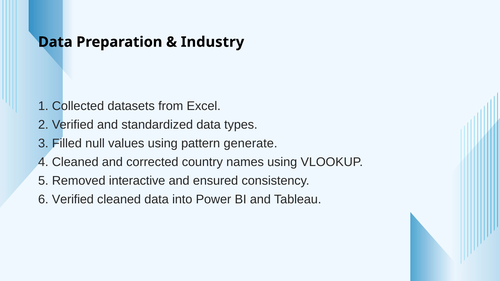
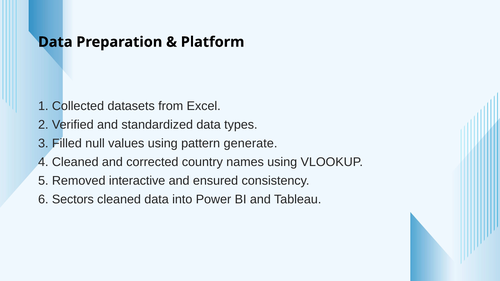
Industry: Industry -> Platform
6 Verified: Verified -> Sectors
